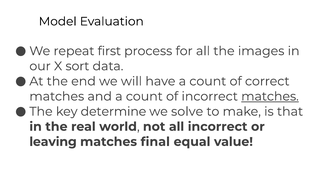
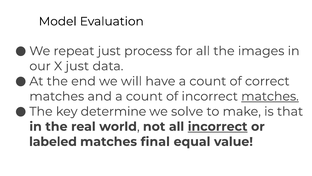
repeat first: first -> just
X sort: sort -> just
incorrect at (218, 126) underline: none -> present
leaving: leaving -> labeled
